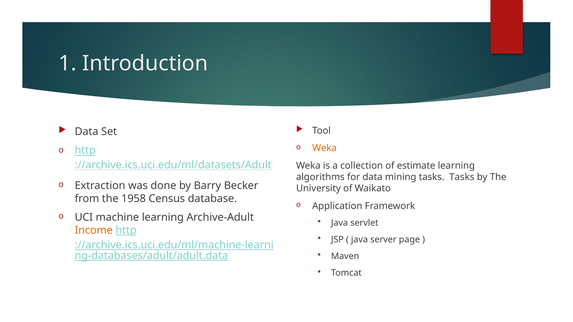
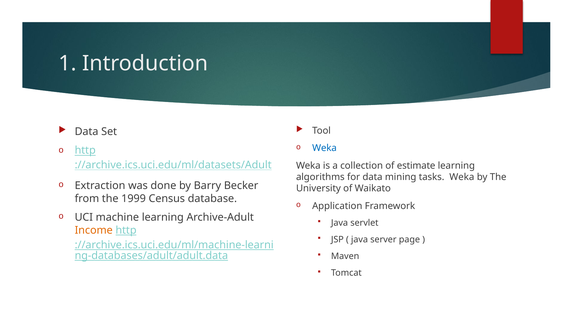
Weka at (324, 148) colour: orange -> blue
tasks Tasks: Tasks -> Weka
1958: 1958 -> 1999
